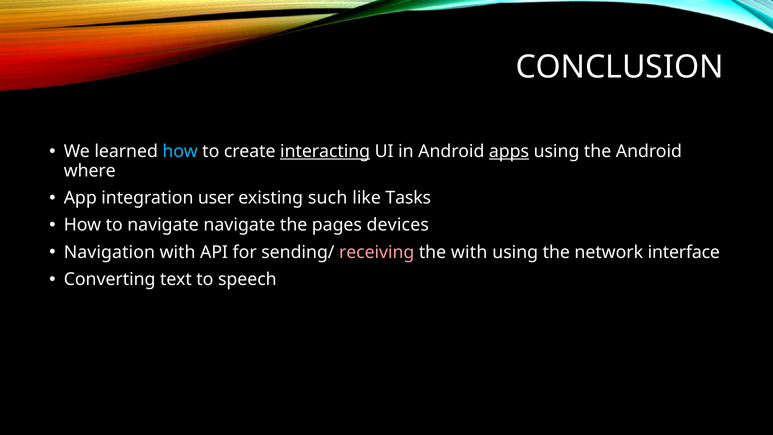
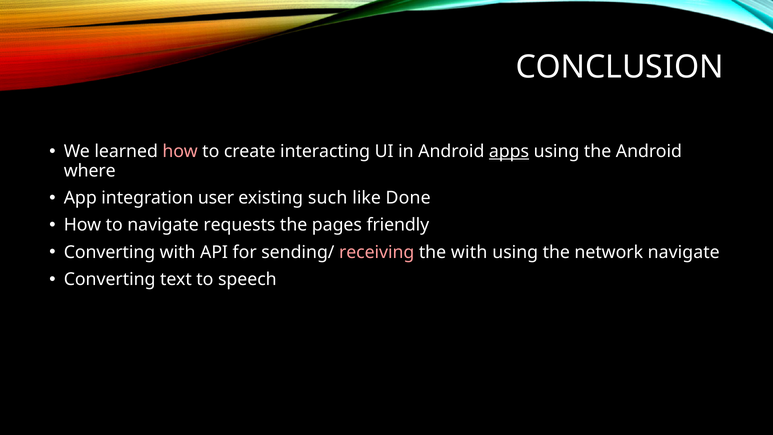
how at (180, 151) colour: light blue -> pink
interacting underline: present -> none
Tasks: Tasks -> Done
navigate navigate: navigate -> requests
devices: devices -> friendly
Navigation at (109, 252): Navigation -> Converting
network interface: interface -> navigate
